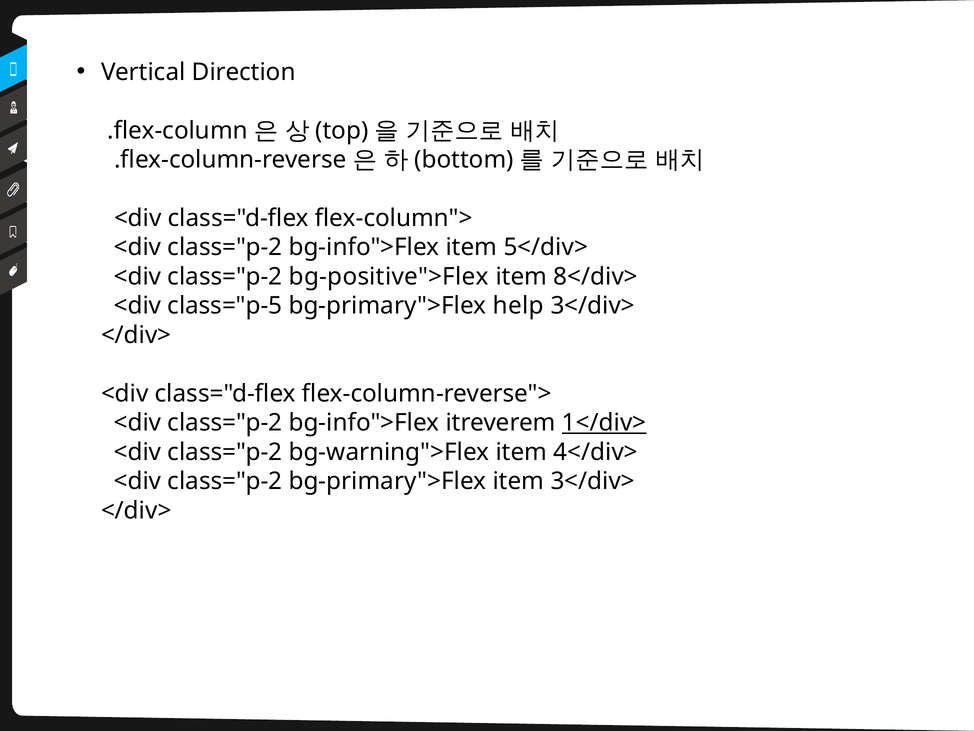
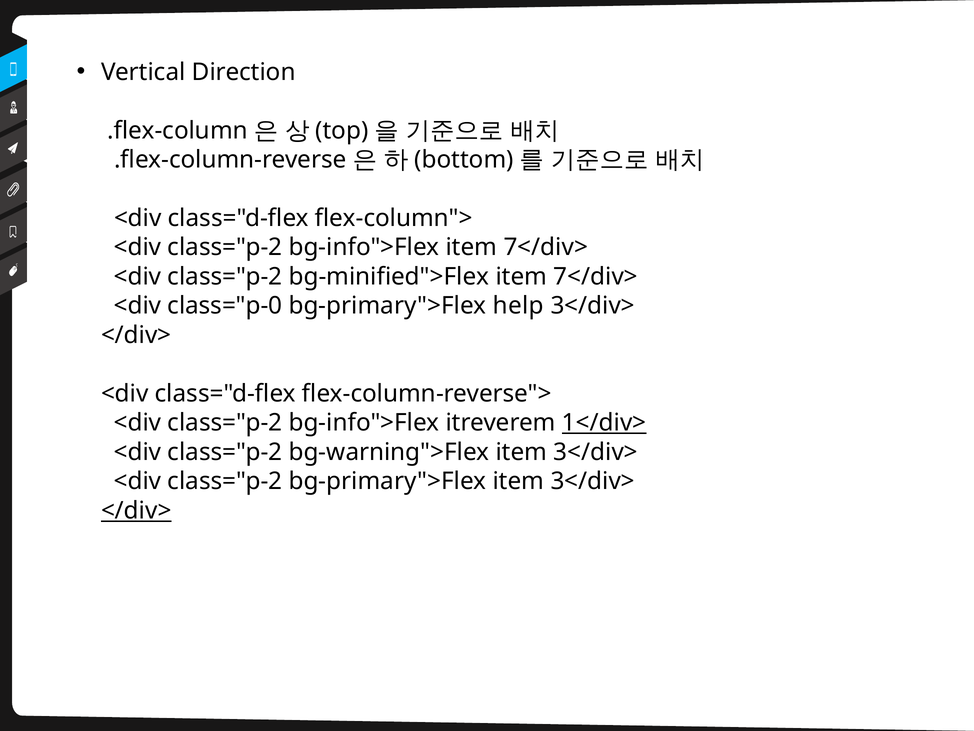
bg-info">Flex item 5</div>: 5</div> -> 7</div>
bg-positive">Flex: bg-positive">Flex -> bg-minified">Flex
8</div> at (596, 276): 8</div> -> 7</div>
class="p-5: class="p-5 -> class="p-0
bg-warning">Flex item 4</div>: 4</div> -> 3</div>
</div> at (136, 510) underline: none -> present
